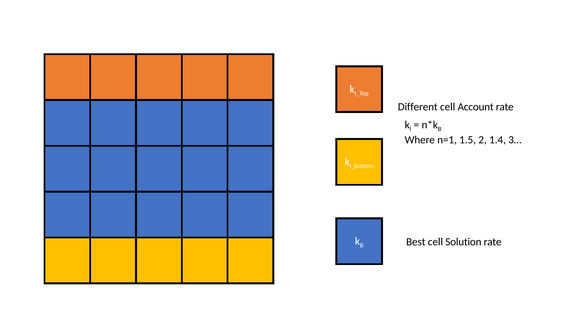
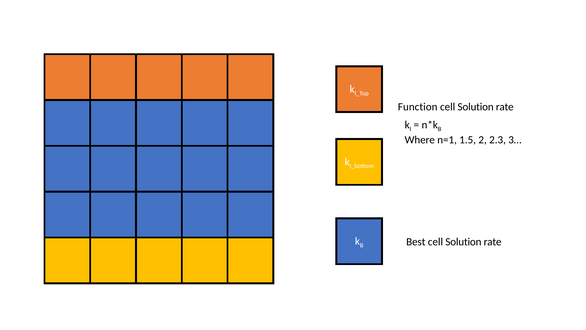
Different: Different -> Function
Account at (476, 107): Account -> Solution
1.4: 1.4 -> 2.3
